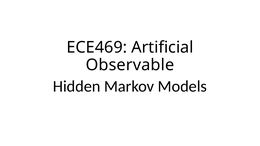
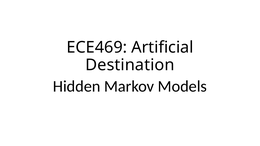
Observable: Observable -> Destination
